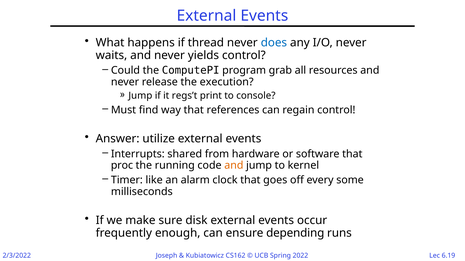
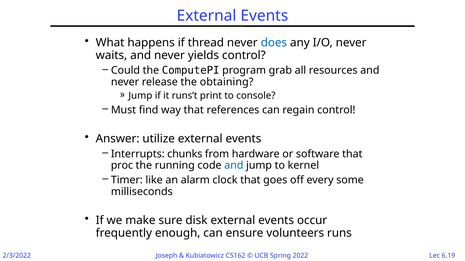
execution: execution -> obtaining
regs’t: regs’t -> runs’t
shared: shared -> chunks
and at (234, 166) colour: orange -> blue
depending: depending -> volunteers
